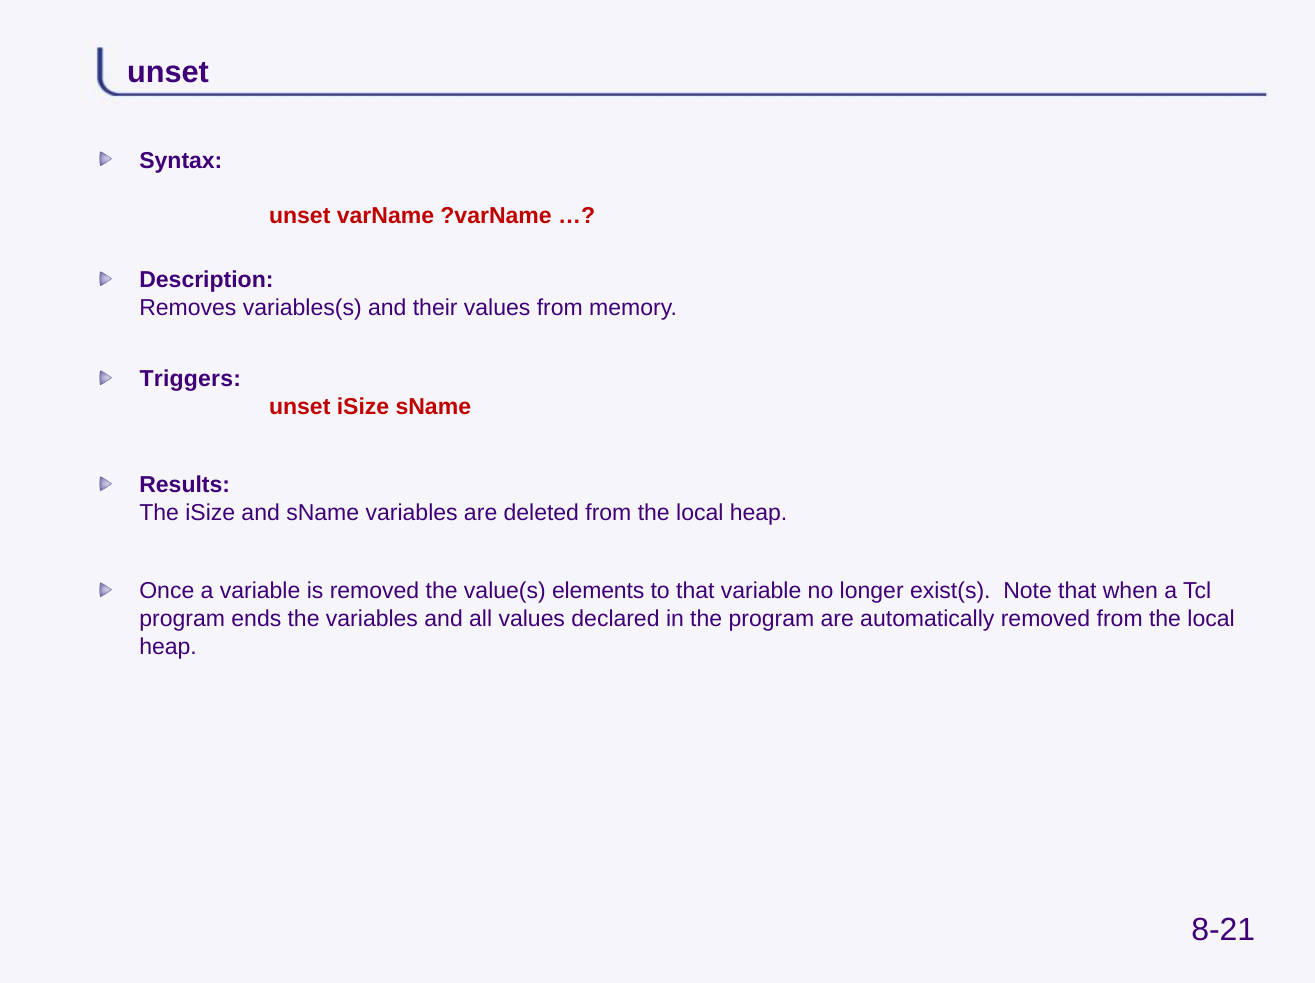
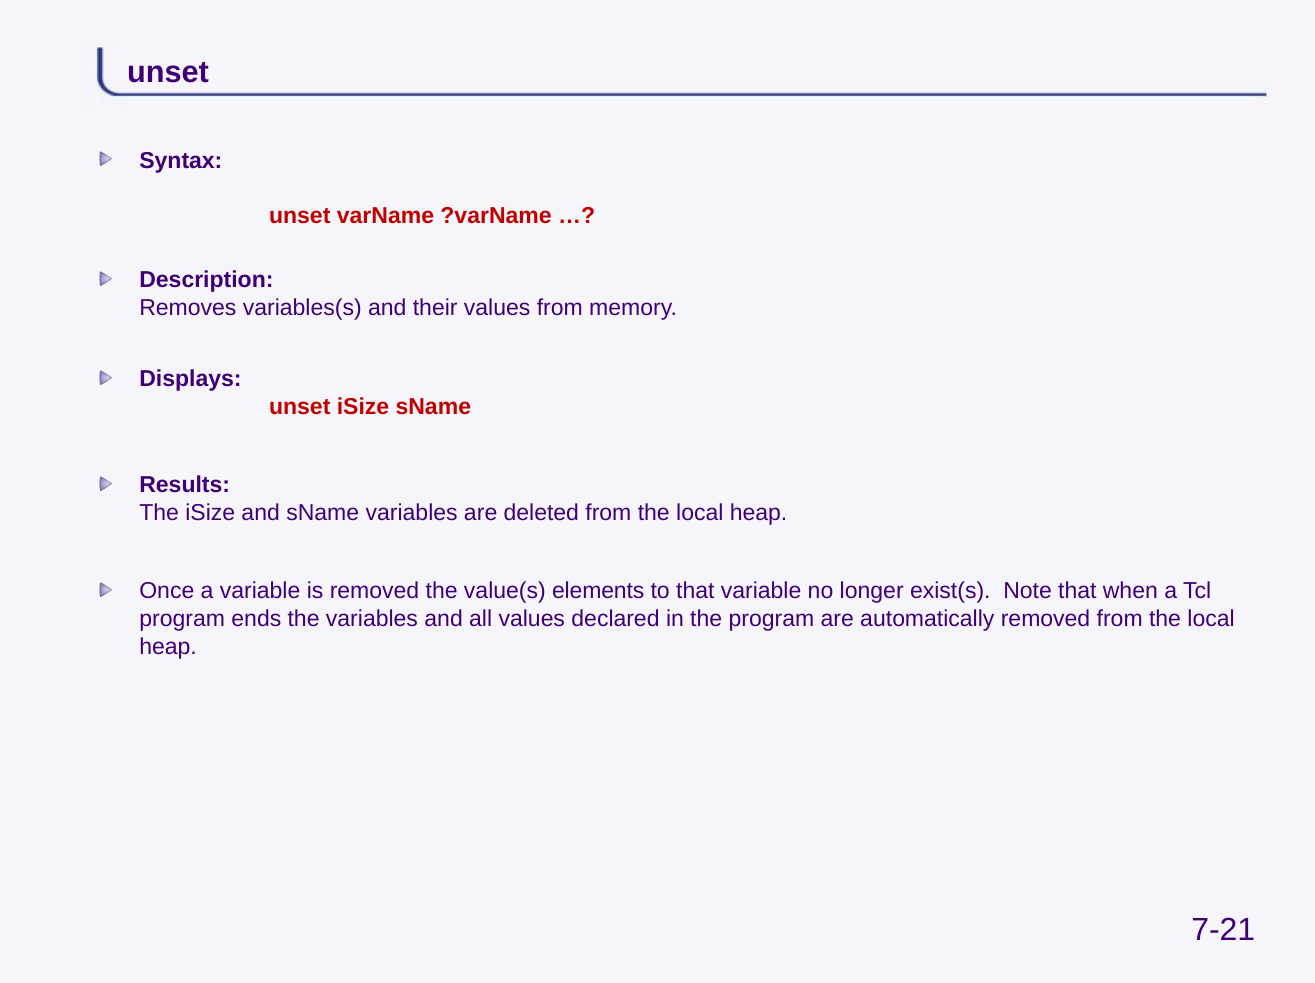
Triggers: Triggers -> Displays
8-21: 8-21 -> 7-21
